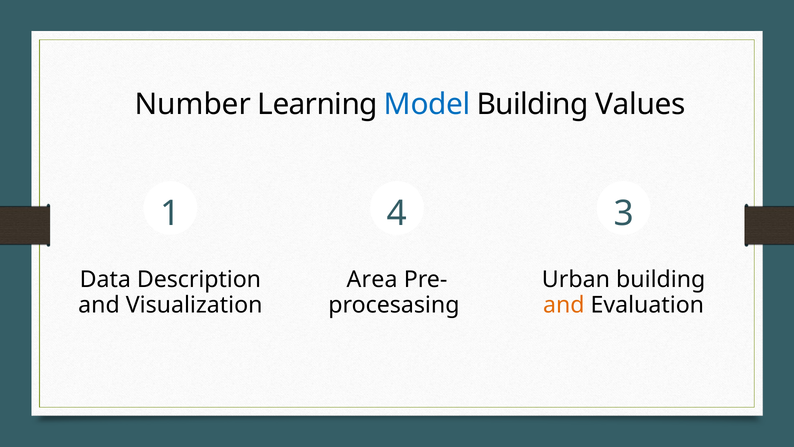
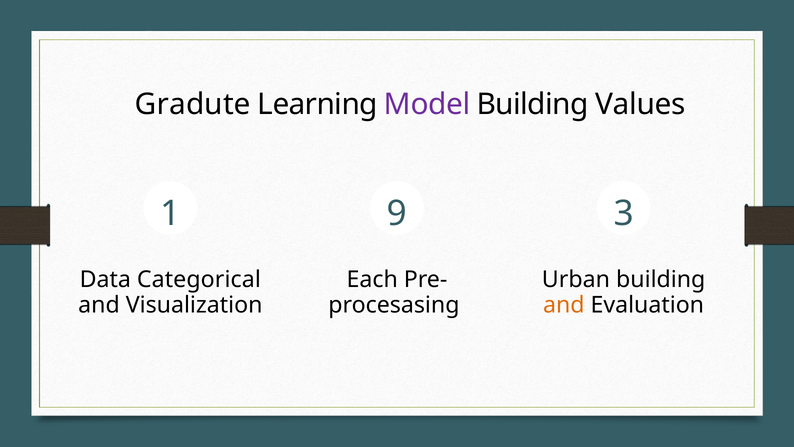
Number: Number -> Gradute
Model colour: blue -> purple
4: 4 -> 9
Description: Description -> Categorical
Area: Area -> Each
